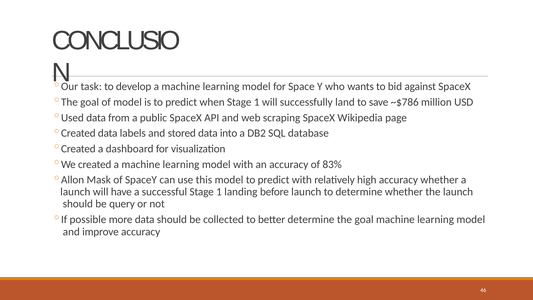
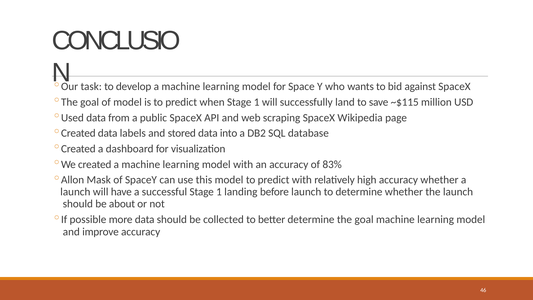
~$786: ~$786 -> ~$115
query: query -> about
